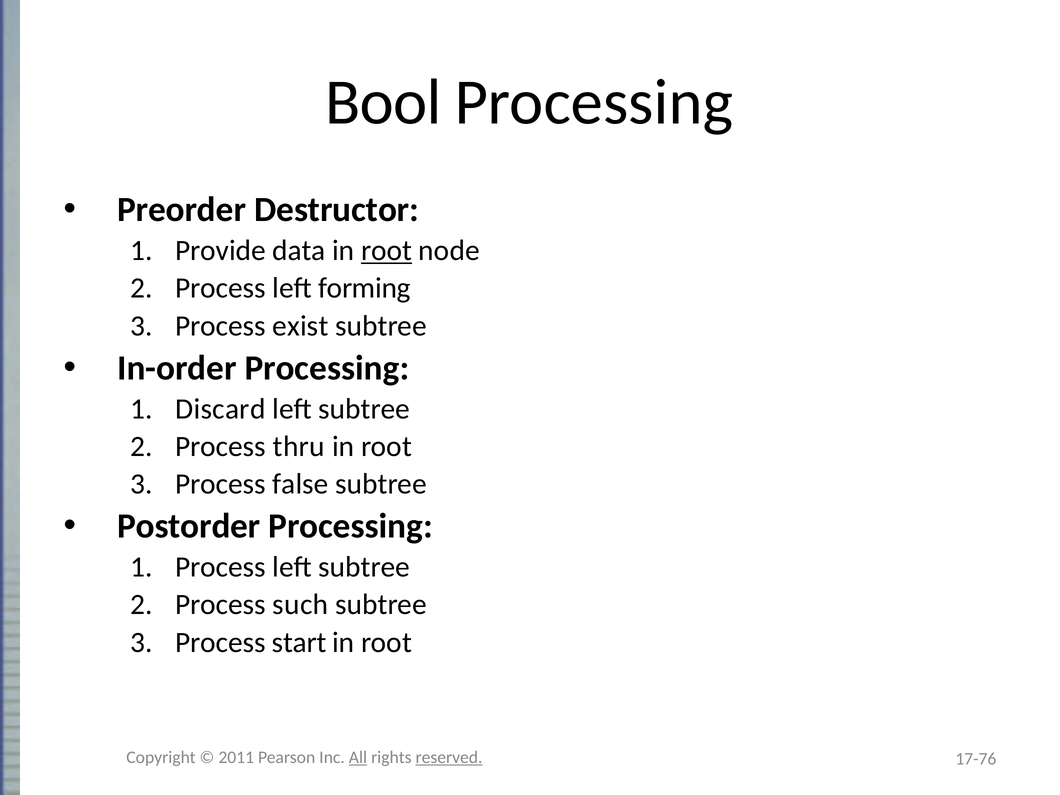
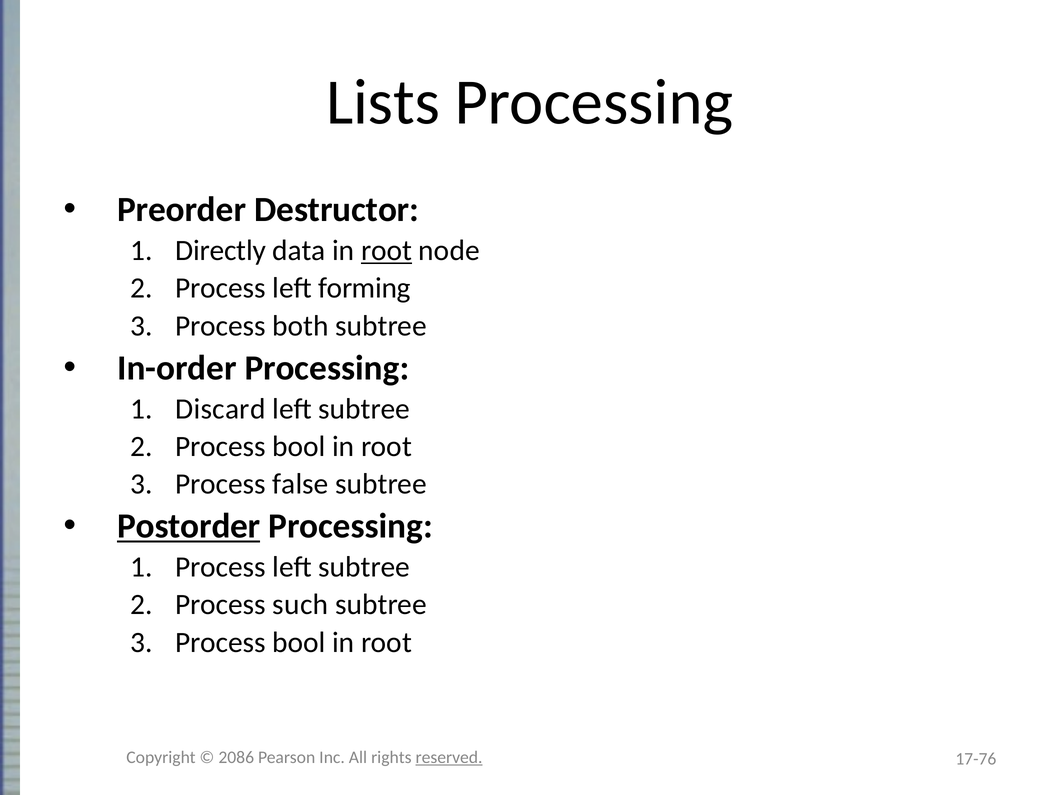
Bool: Bool -> Lists
Provide: Provide -> Directly
exist: exist -> both
thru at (299, 446): thru -> bool
Postorder underline: none -> present
start at (299, 642): start -> bool
2011: 2011 -> 2086
All underline: present -> none
